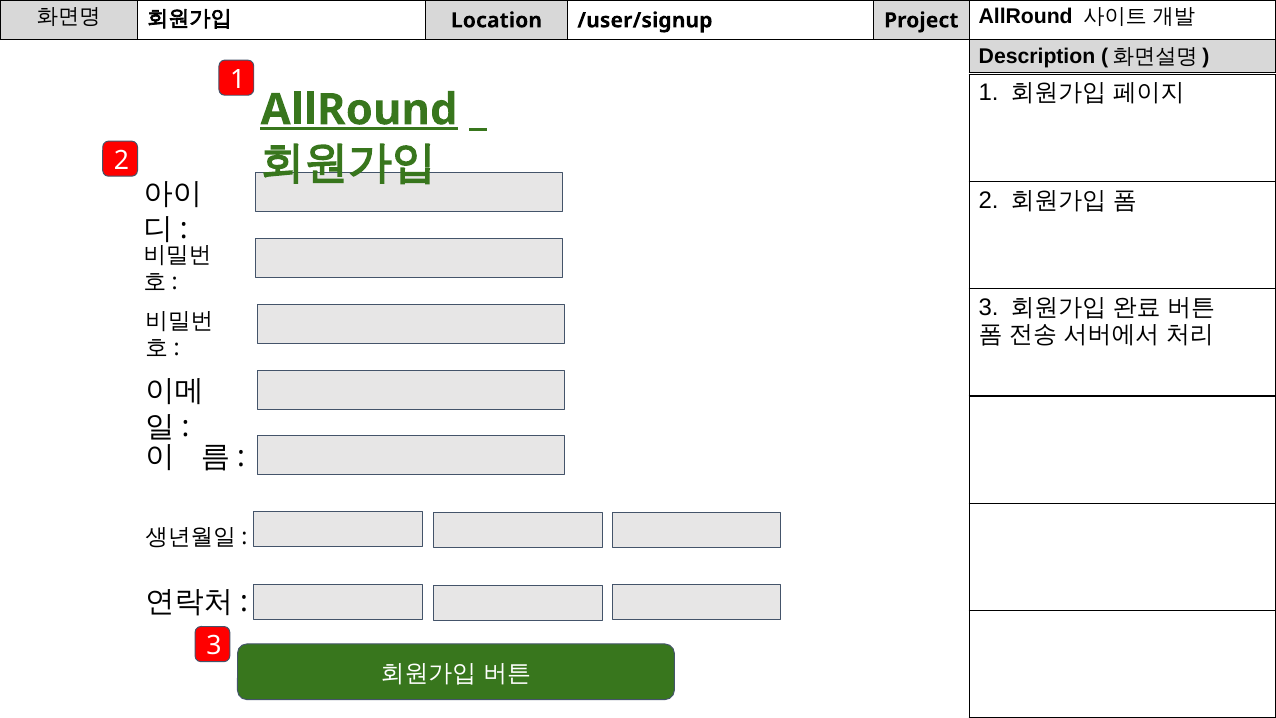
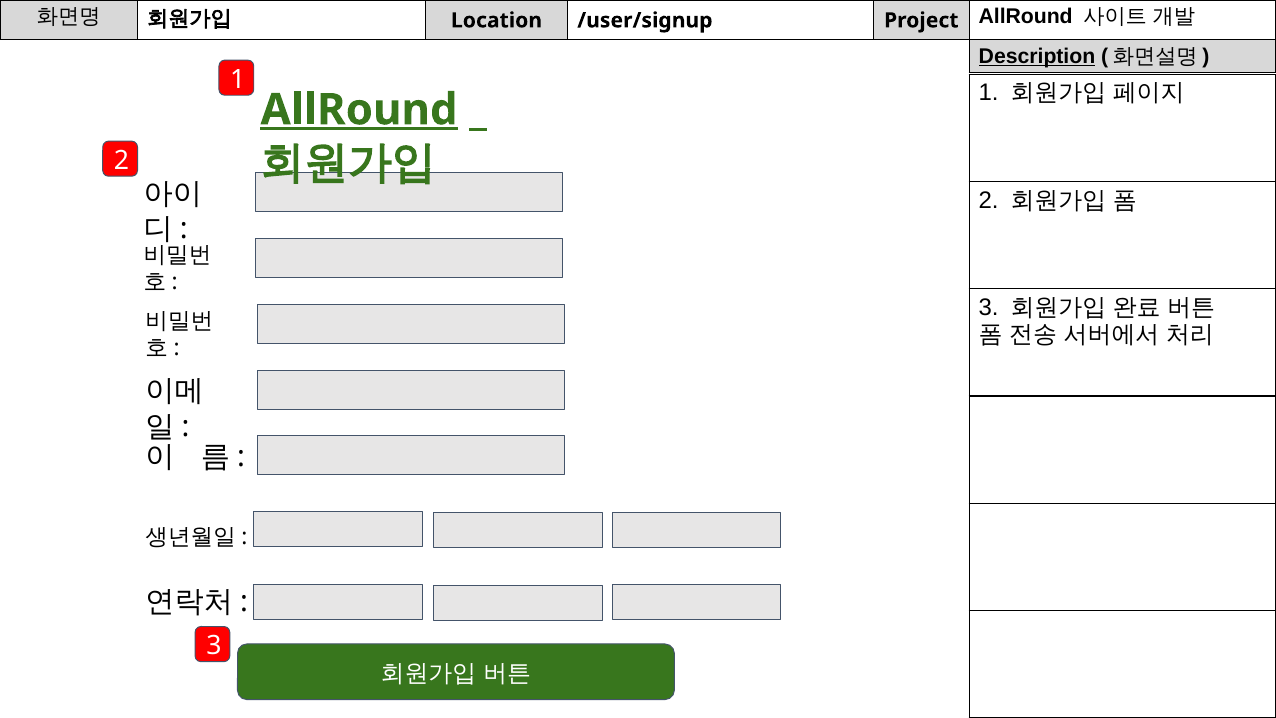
Description underline: none -> present
